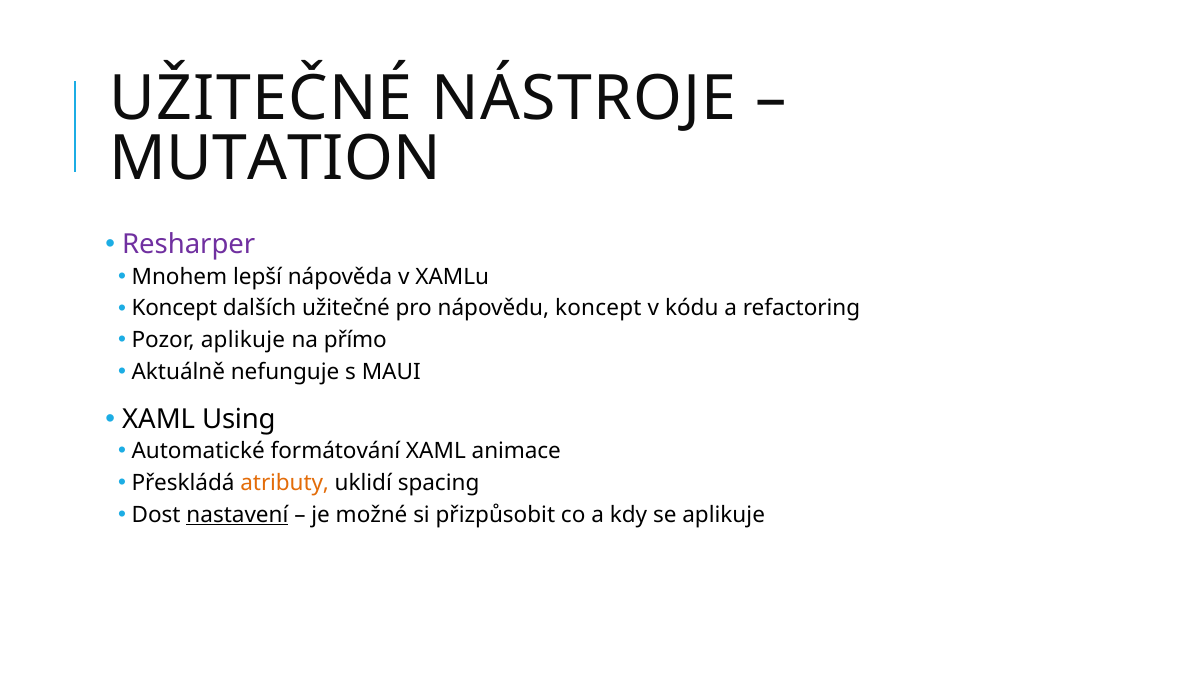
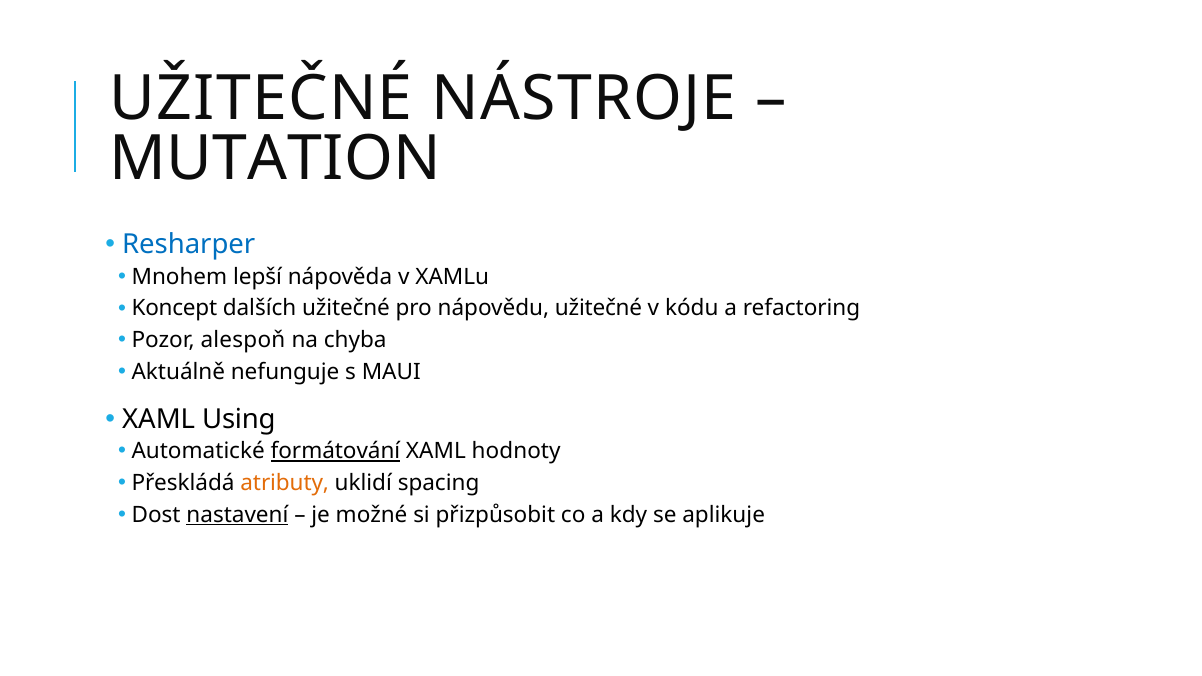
Resharper colour: purple -> blue
nápovědu koncept: koncept -> užitečné
Pozor aplikuje: aplikuje -> alespoň
přímo: přímo -> chyba
formátování underline: none -> present
animace: animace -> hodnoty
